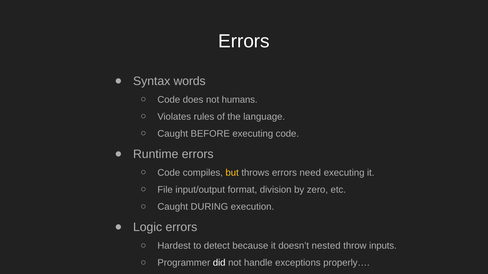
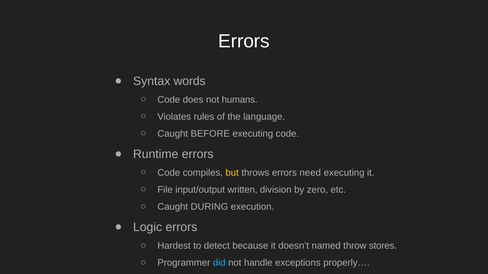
format: format -> written
nested: nested -> named
inputs: inputs -> stores
did colour: white -> light blue
